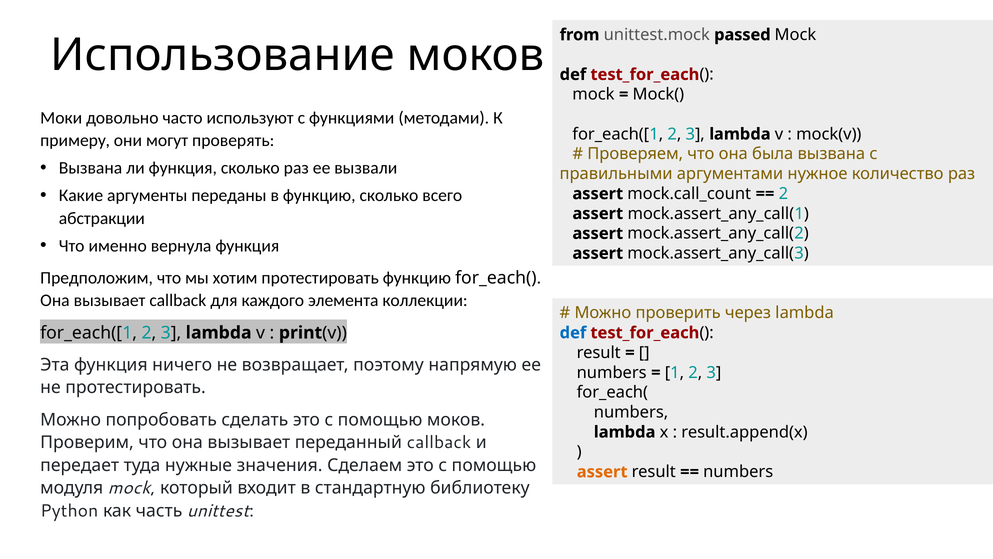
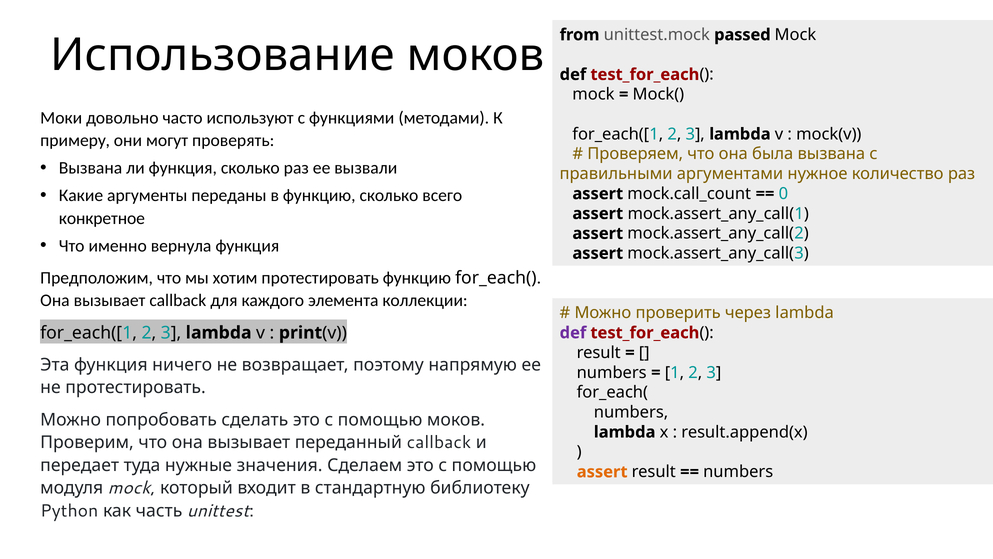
2 at (783, 194): 2 -> 0
абстракции: абстракции -> конкретное
def at (573, 333) colour: blue -> purple
